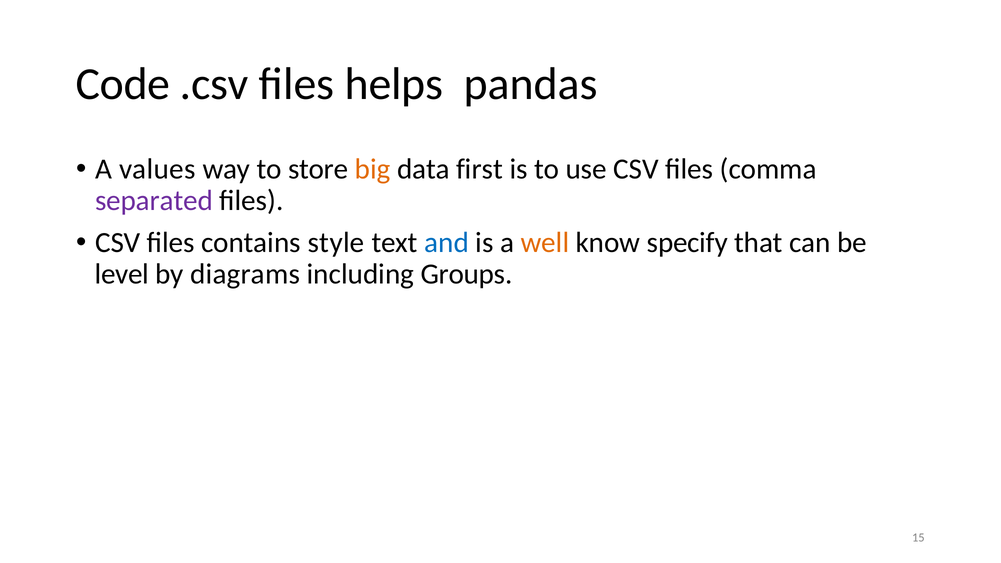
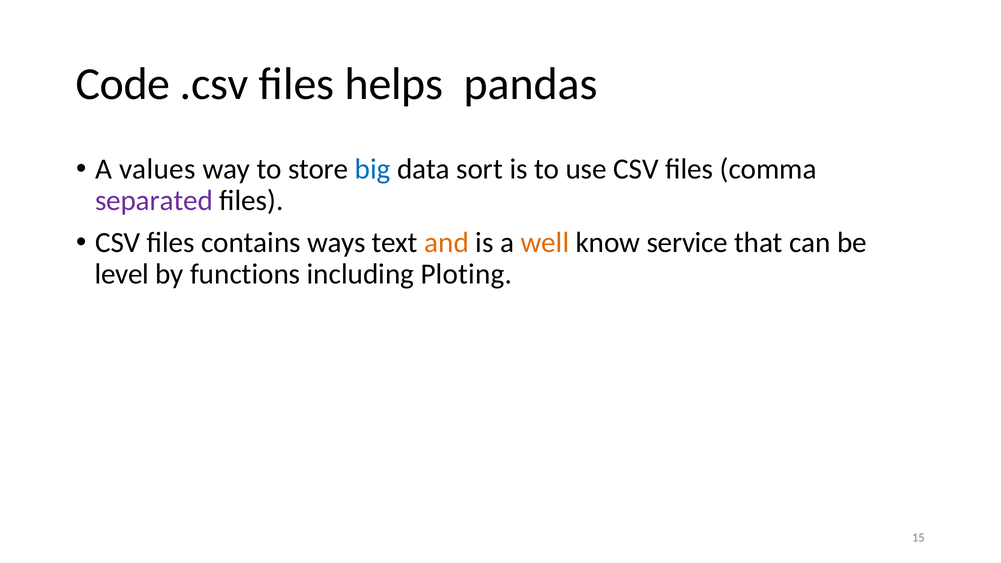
big colour: orange -> blue
first: first -> sort
style: style -> ways
and colour: blue -> orange
specify: specify -> service
diagrams: diagrams -> functions
Groups: Groups -> Ploting
